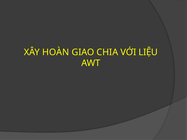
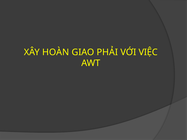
CHIA: CHIA -> PHẢI
LIỆU: LIỆU -> VIỆC
